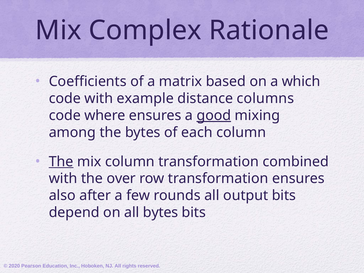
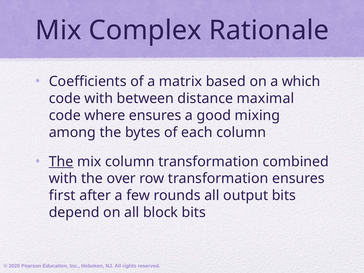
example: example -> between
columns: columns -> maximal
good underline: present -> none
also: also -> first
all bytes: bytes -> block
